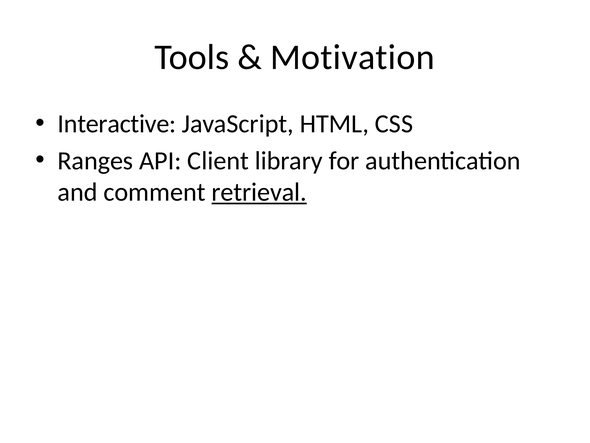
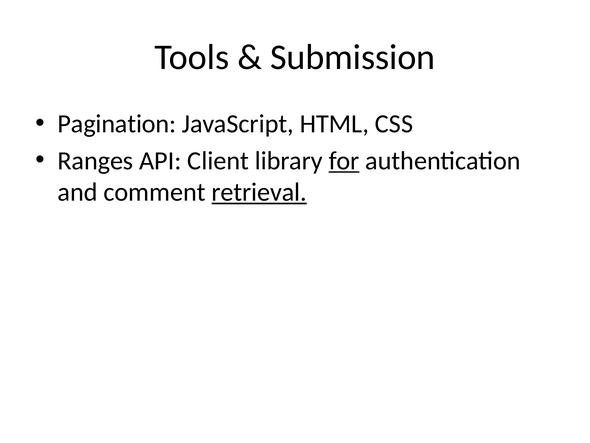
Motivation: Motivation -> Submission
Interactive: Interactive -> Pagination
for underline: none -> present
